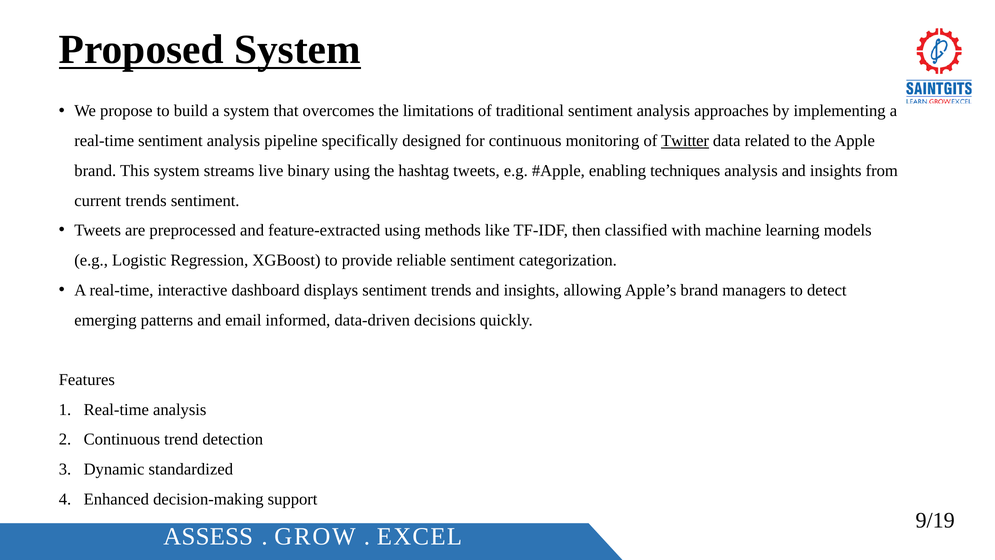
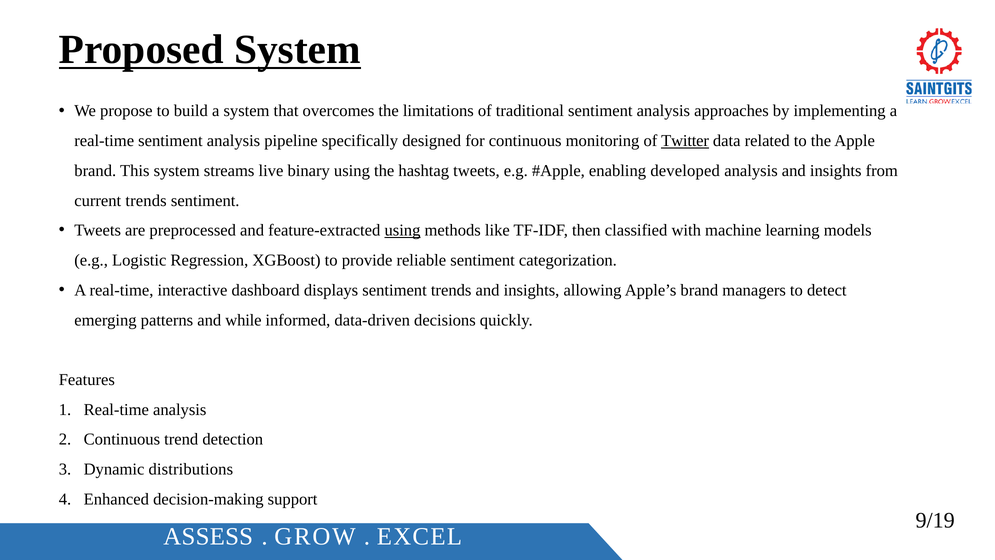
techniques: techniques -> developed
using at (402, 230) underline: none -> present
email: email -> while
standardized: standardized -> distributions
